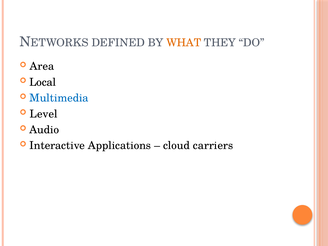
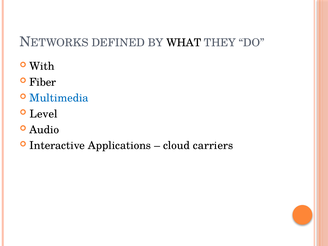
WHAT colour: orange -> black
Area: Area -> With
Local: Local -> Fiber
